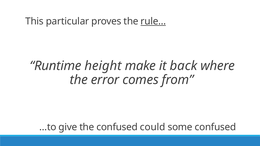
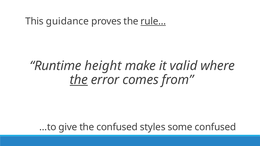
particular: particular -> guidance
back: back -> valid
the at (79, 80) underline: none -> present
could: could -> styles
